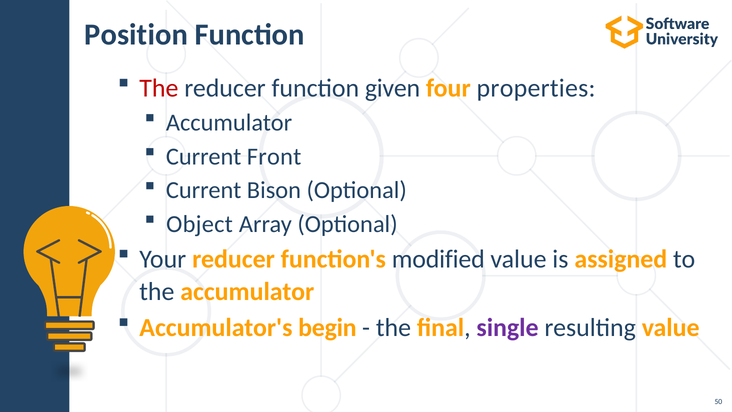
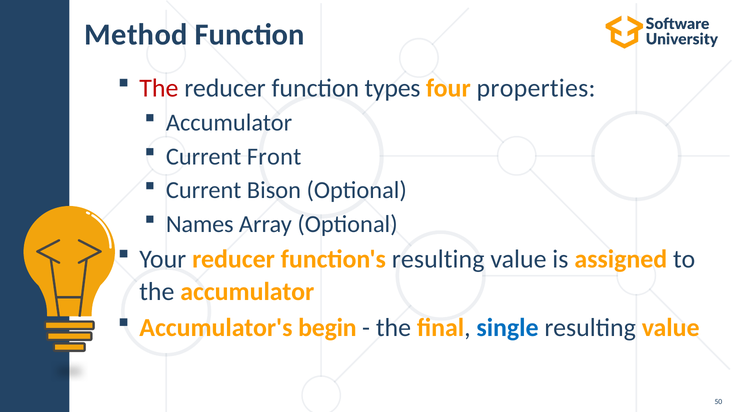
Position: Position -> Method
given: given -> types
Object: Object -> Names
function's modified: modified -> resulting
single colour: purple -> blue
